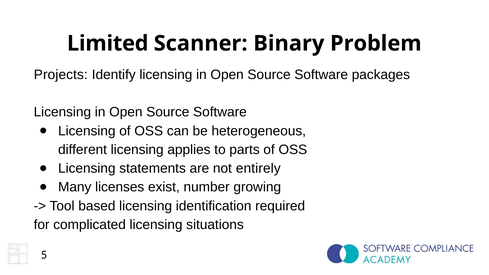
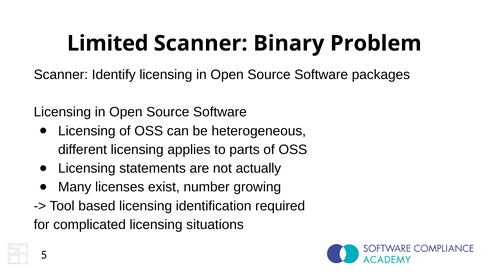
Projects at (61, 75): Projects -> Scanner
entirely: entirely -> actually
